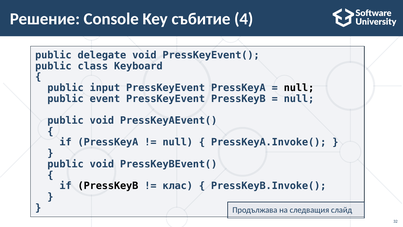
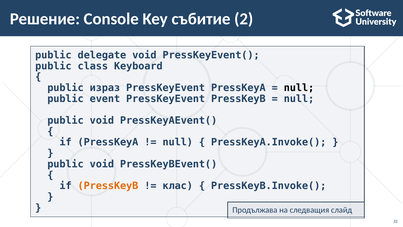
4: 4 -> 2
input: input -> израз
PressKeyB at (108, 186) colour: black -> orange
